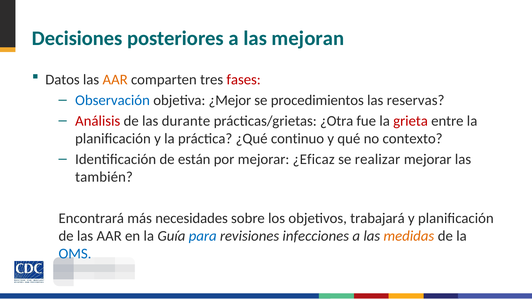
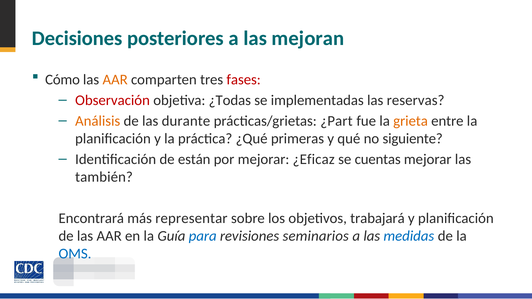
Datos: Datos -> Cómo
Observación colour: blue -> red
¿Mejor: ¿Mejor -> ¿Todas
procedimientos: procedimientos -> implementadas
Análisis colour: red -> orange
¿Otra: ¿Otra -> ¿Part
grieta colour: red -> orange
continuo: continuo -> primeras
contexto: contexto -> siguiente
realizar: realizar -> cuentas
necesidades: necesidades -> representar
infecciones: infecciones -> seminarios
medidas colour: orange -> blue
